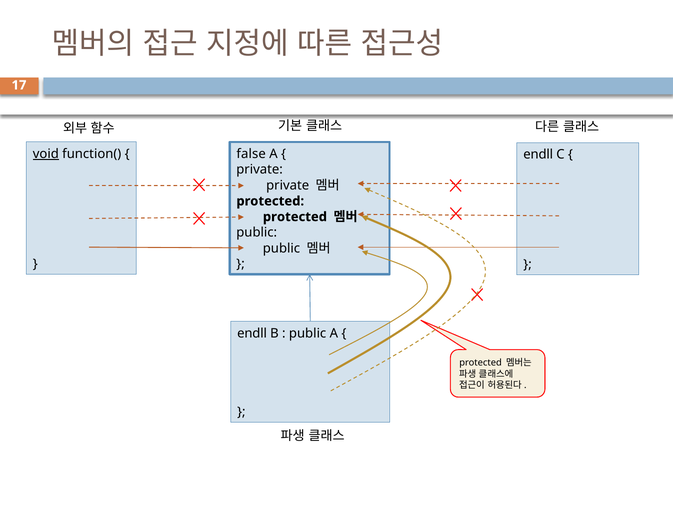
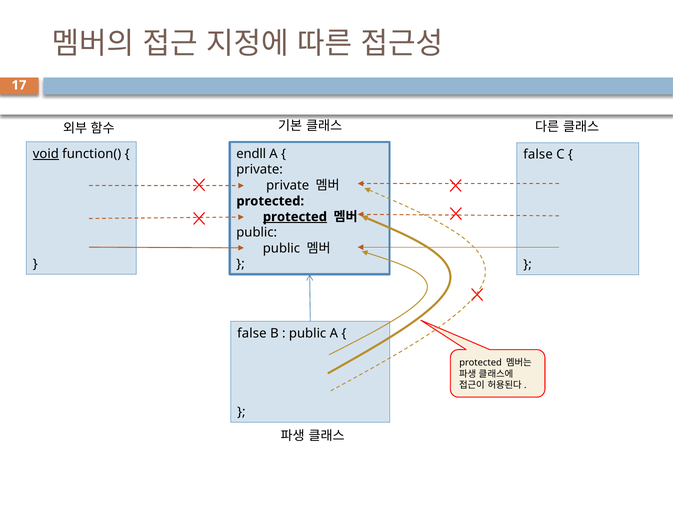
false: false -> endll
endll at (538, 155): endll -> false
protected at (295, 217) underline: none -> present
endll at (252, 333): endll -> false
